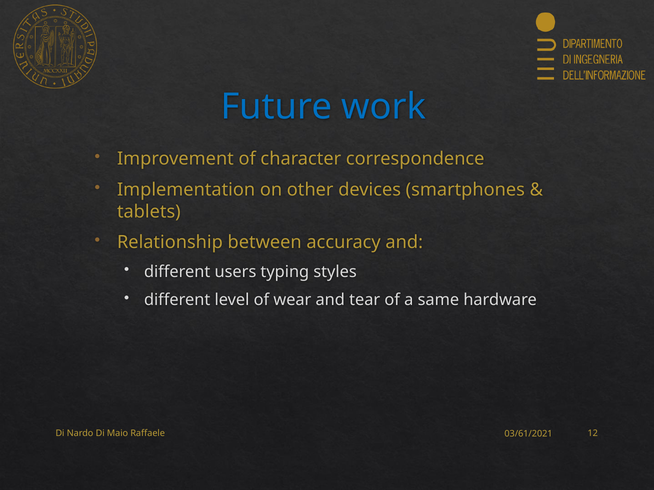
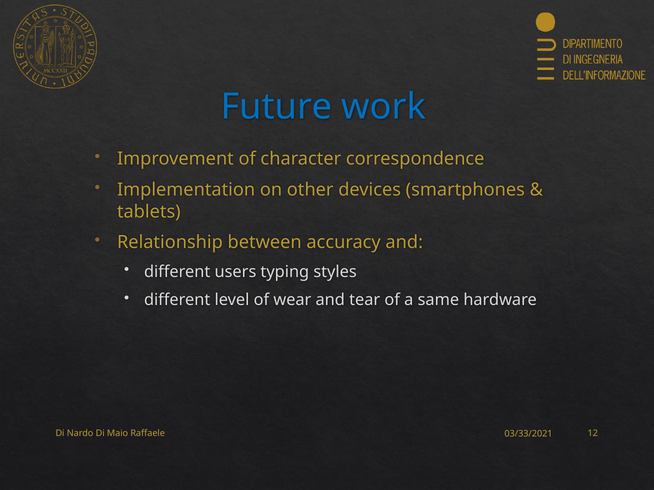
03/61/2021: 03/61/2021 -> 03/33/2021
